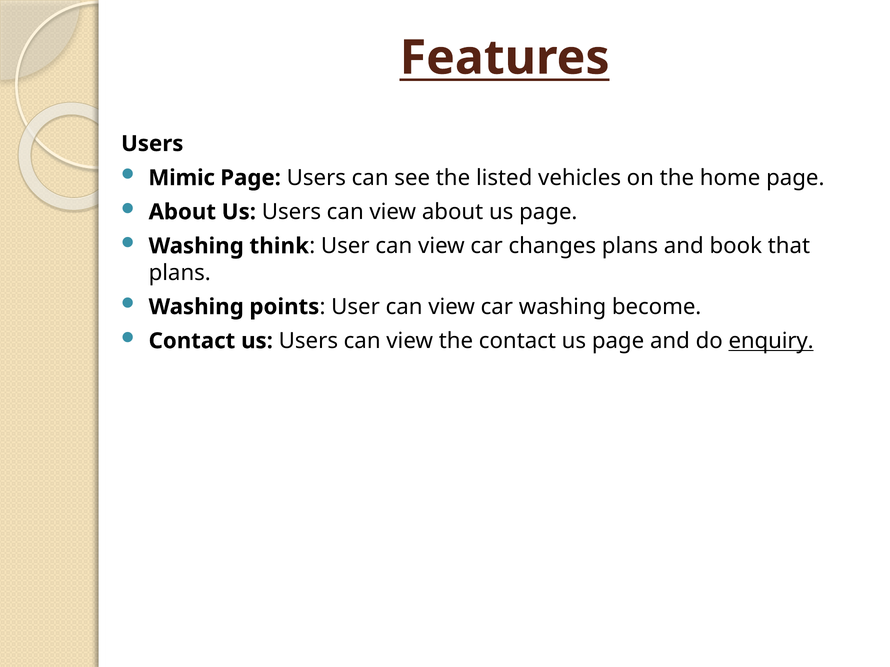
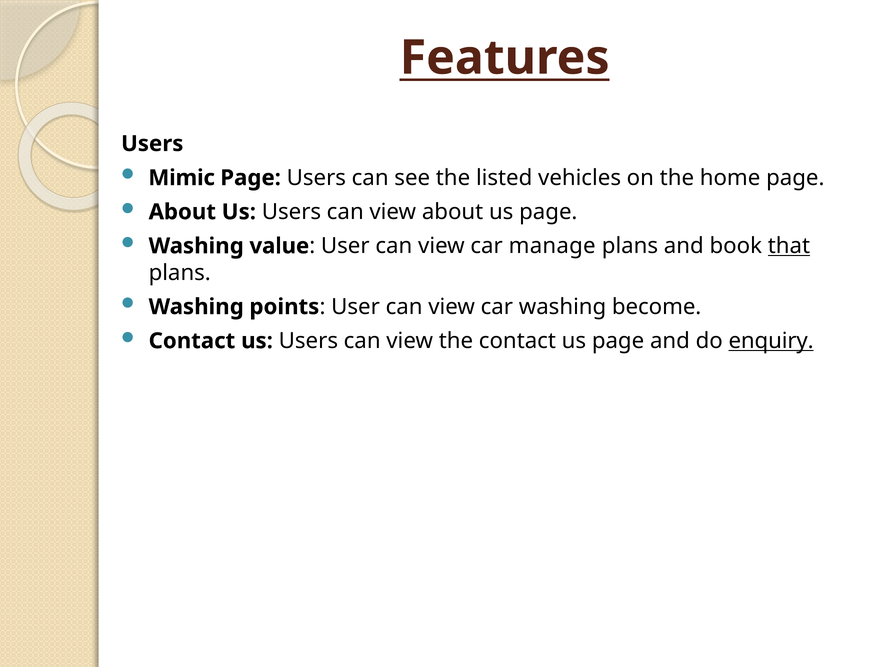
think: think -> value
changes: changes -> manage
that underline: none -> present
